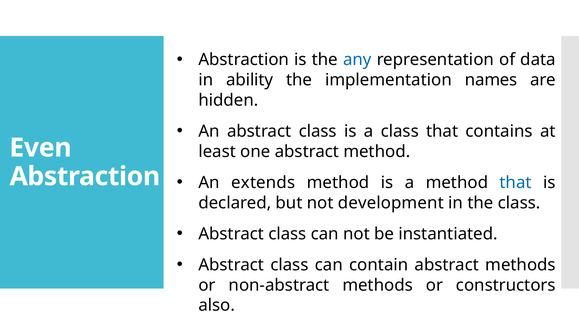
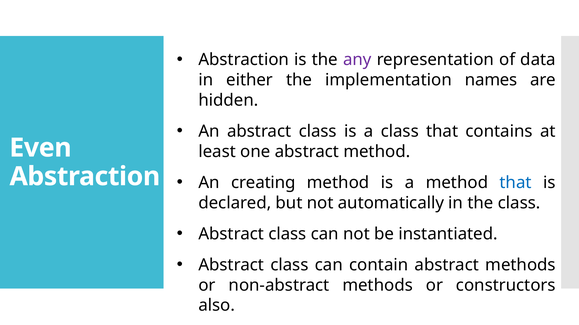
any colour: blue -> purple
ability: ability -> either
extends: extends -> creating
development: development -> automatically
